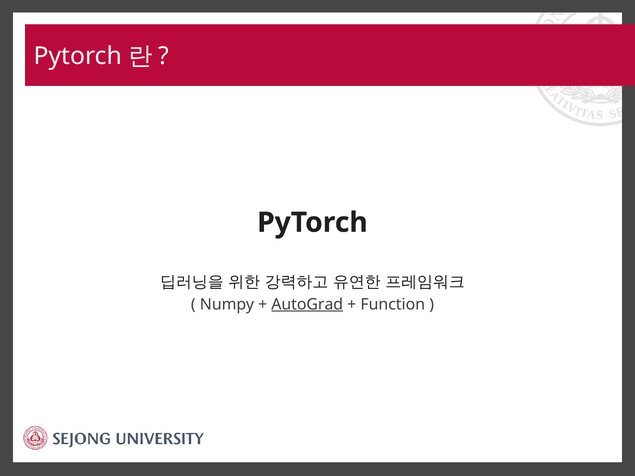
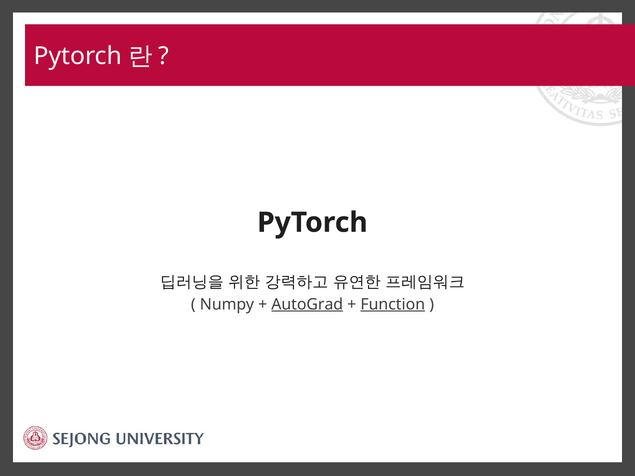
Function underline: none -> present
